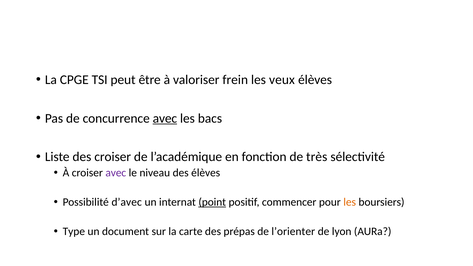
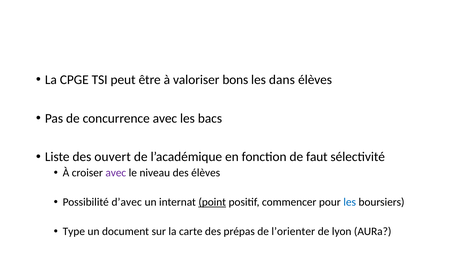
frein: frein -> bons
veux: veux -> dans
avec at (165, 118) underline: present -> none
des croiser: croiser -> ouvert
très: très -> faut
les at (350, 202) colour: orange -> blue
